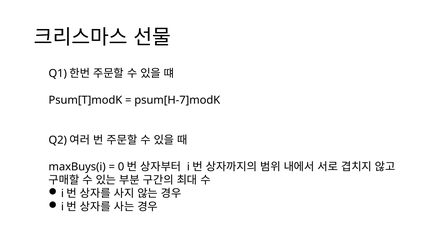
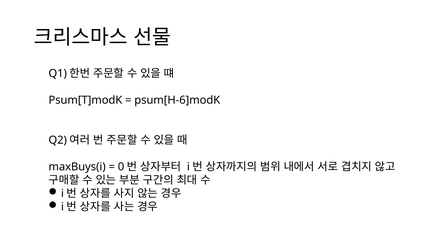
psum[H-7]modK: psum[H-7]modK -> psum[H-6]modK
